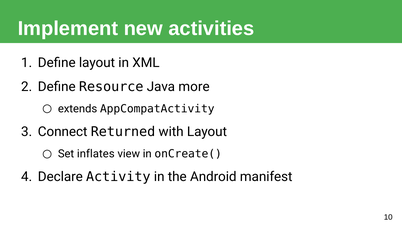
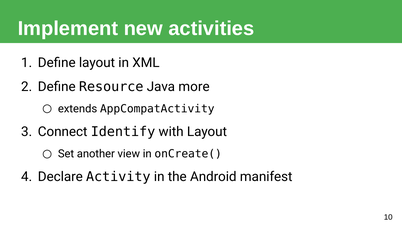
Returned: Returned -> Identify
inflates: inflates -> another
